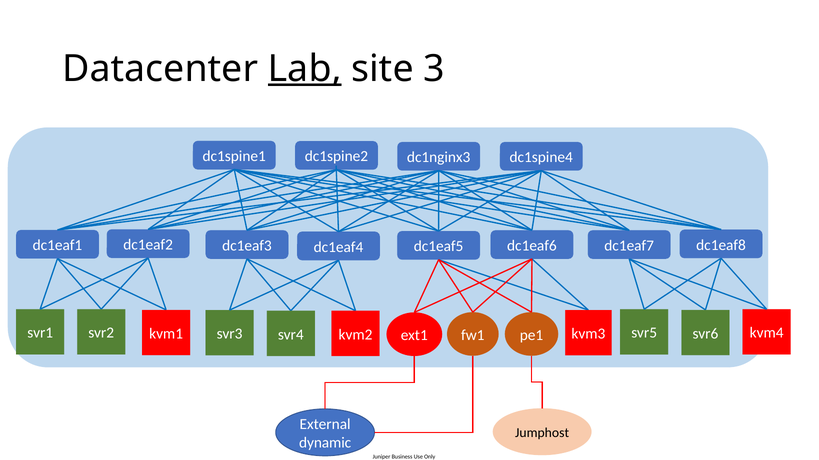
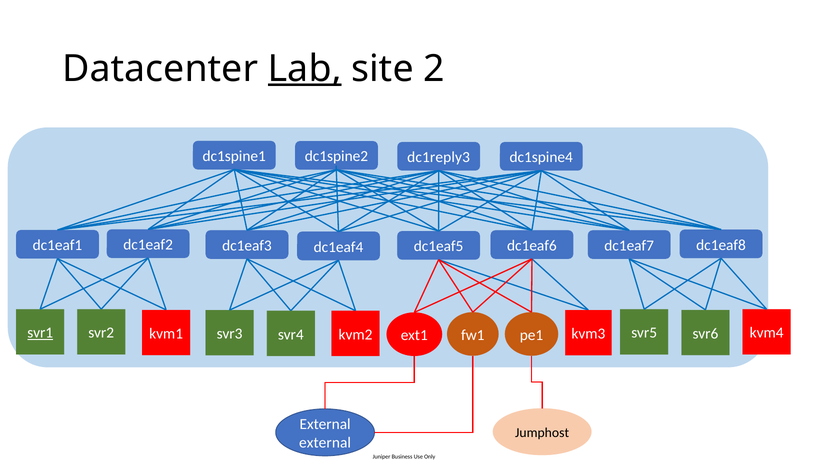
3: 3 -> 2
dc1nginx3: dc1nginx3 -> dc1reply3
svr1 underline: none -> present
dynamic at (325, 443): dynamic -> external
